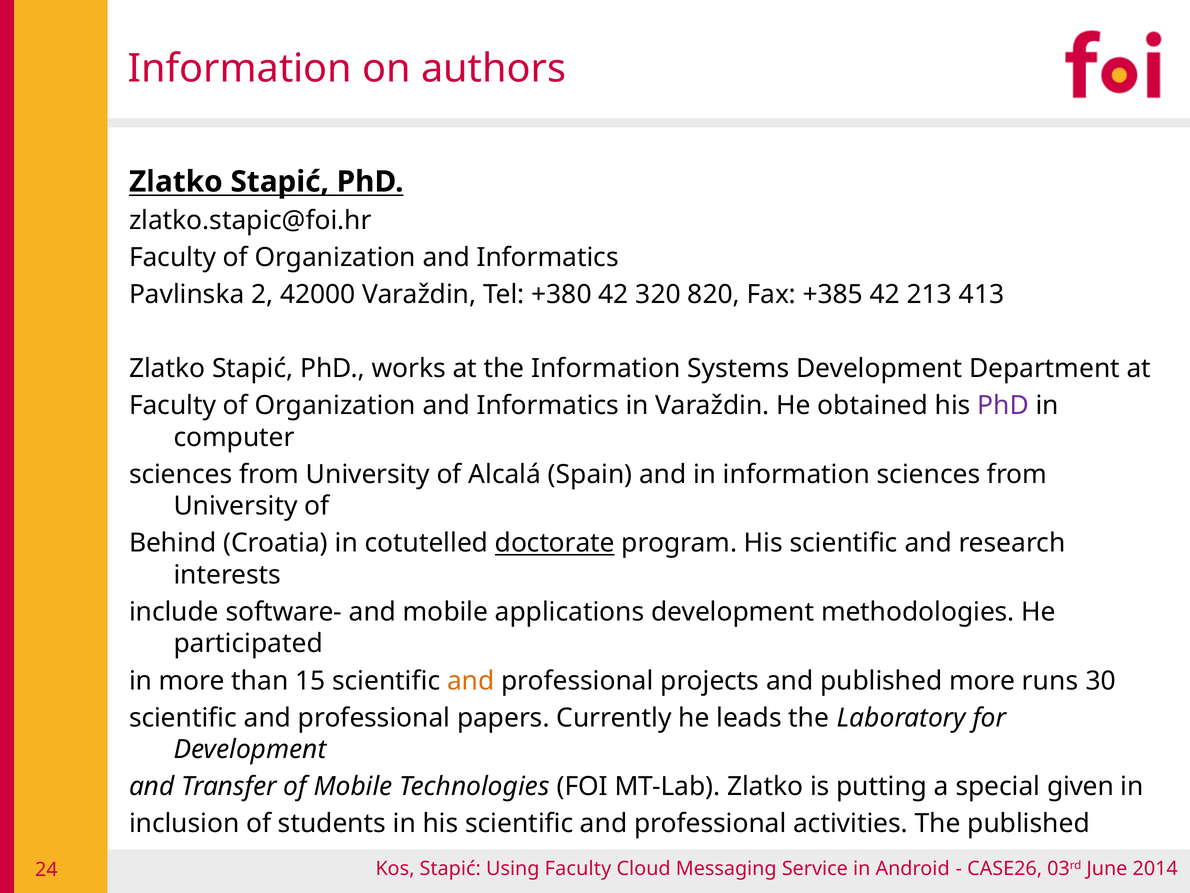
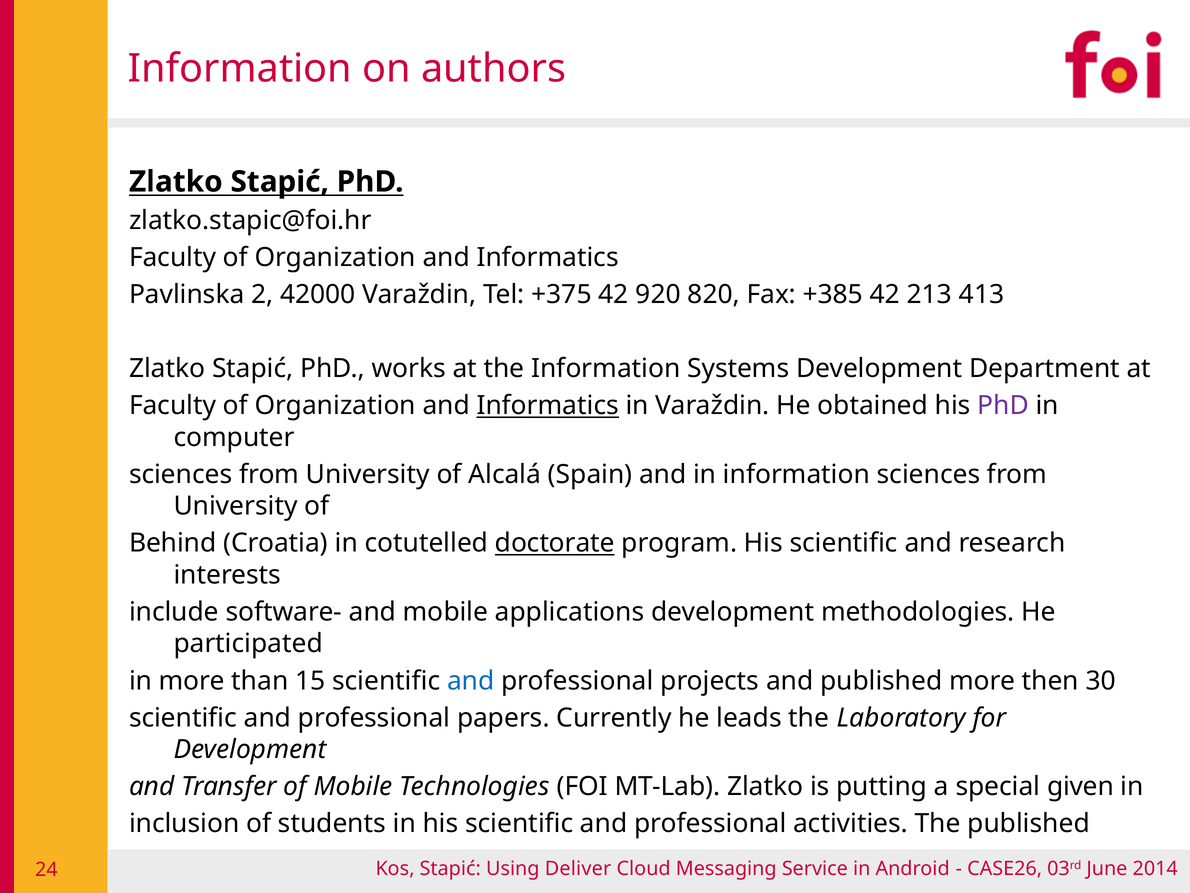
+380: +380 -> +375
320: 320 -> 920
Informatics at (548, 405) underline: none -> present
and at (471, 680) colour: orange -> blue
runs: runs -> then
Using Faculty: Faculty -> Deliver
